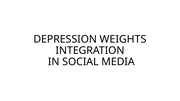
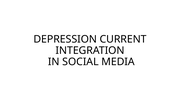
WEIGHTS: WEIGHTS -> CURRENT
